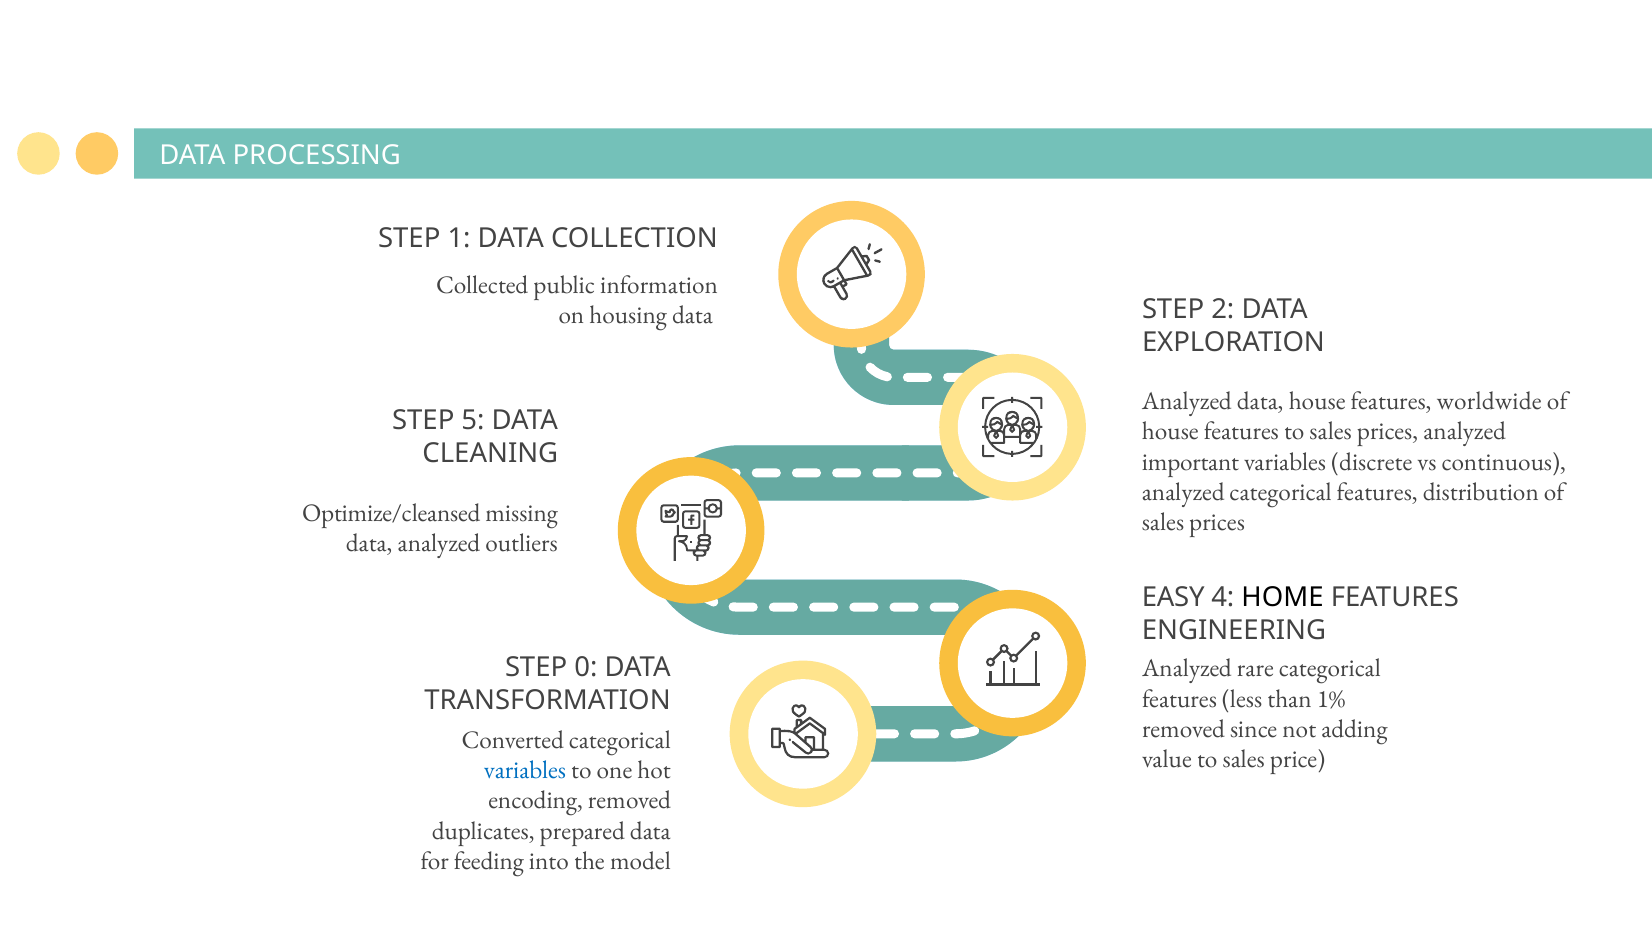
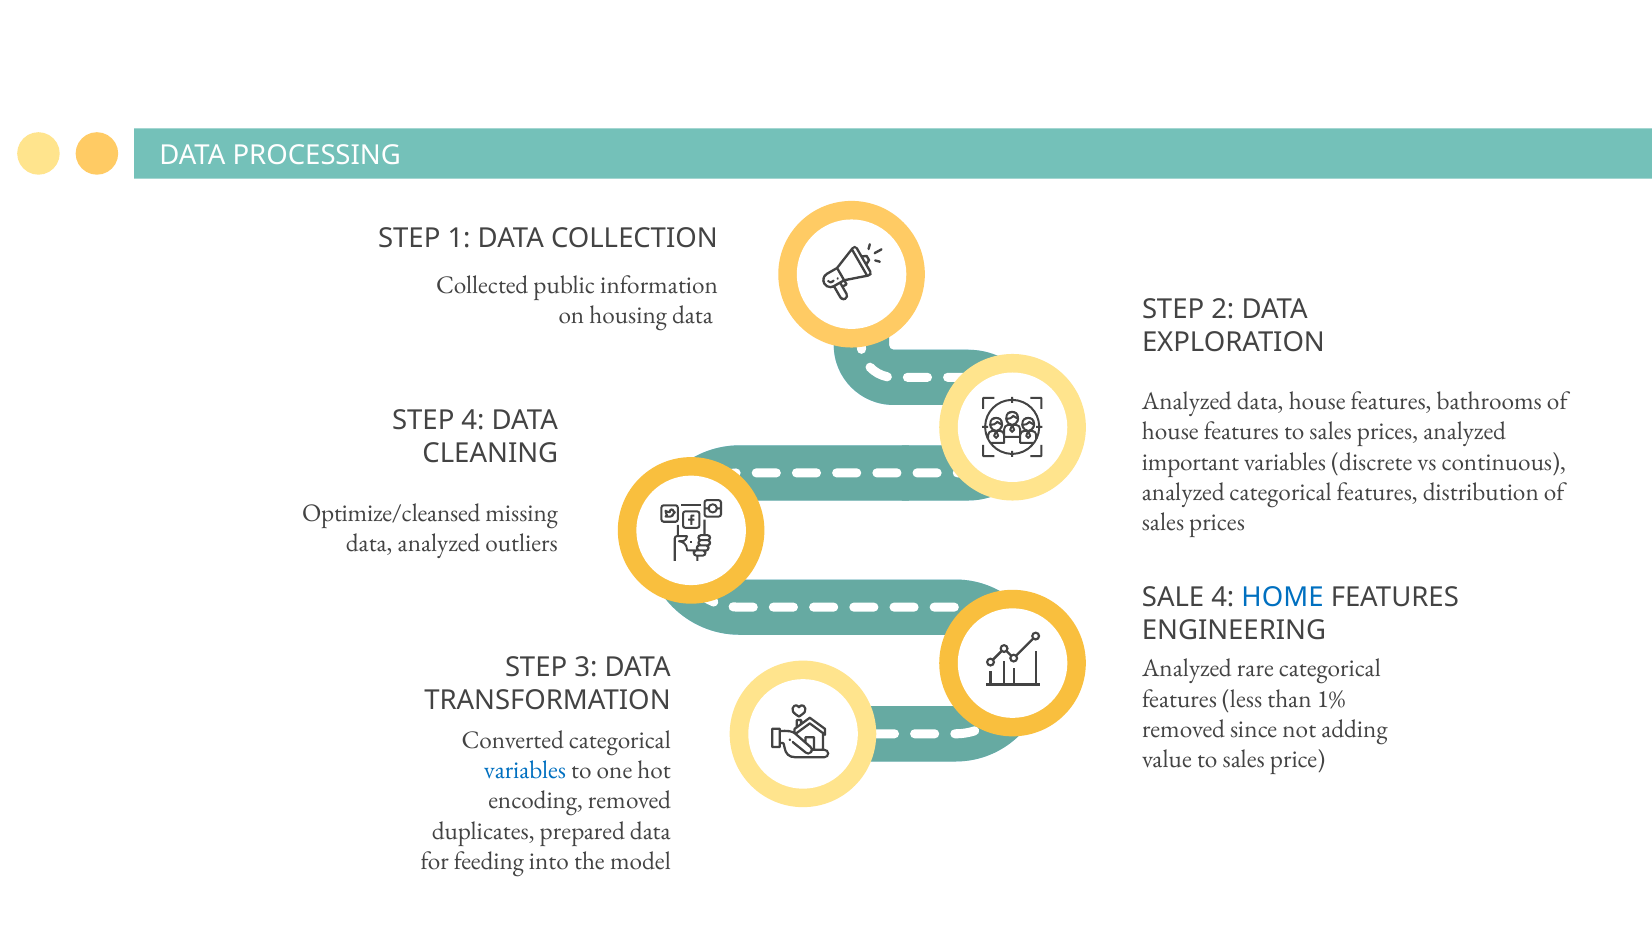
worldwide: worldwide -> bathrooms
STEP 5: 5 -> 4
EASY: EASY -> SALE
HOME colour: black -> blue
0: 0 -> 3
